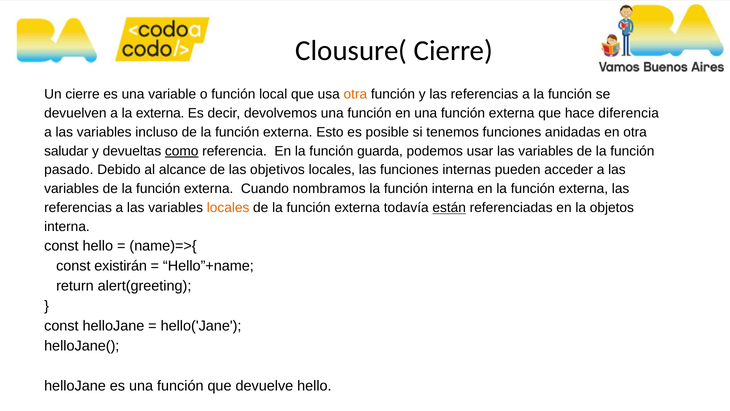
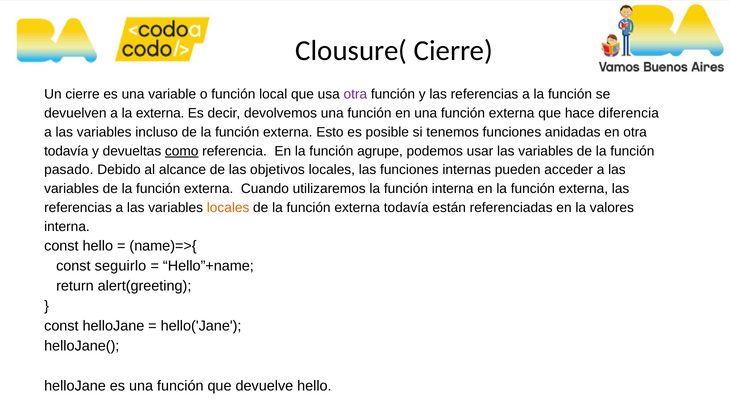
otra at (355, 94) colour: orange -> purple
saludar at (66, 151): saludar -> todavía
guarda: guarda -> agrupe
nombramos: nombramos -> utilizaremos
están underline: present -> none
objetos: objetos -> valores
existirán: existirán -> seguirlo
